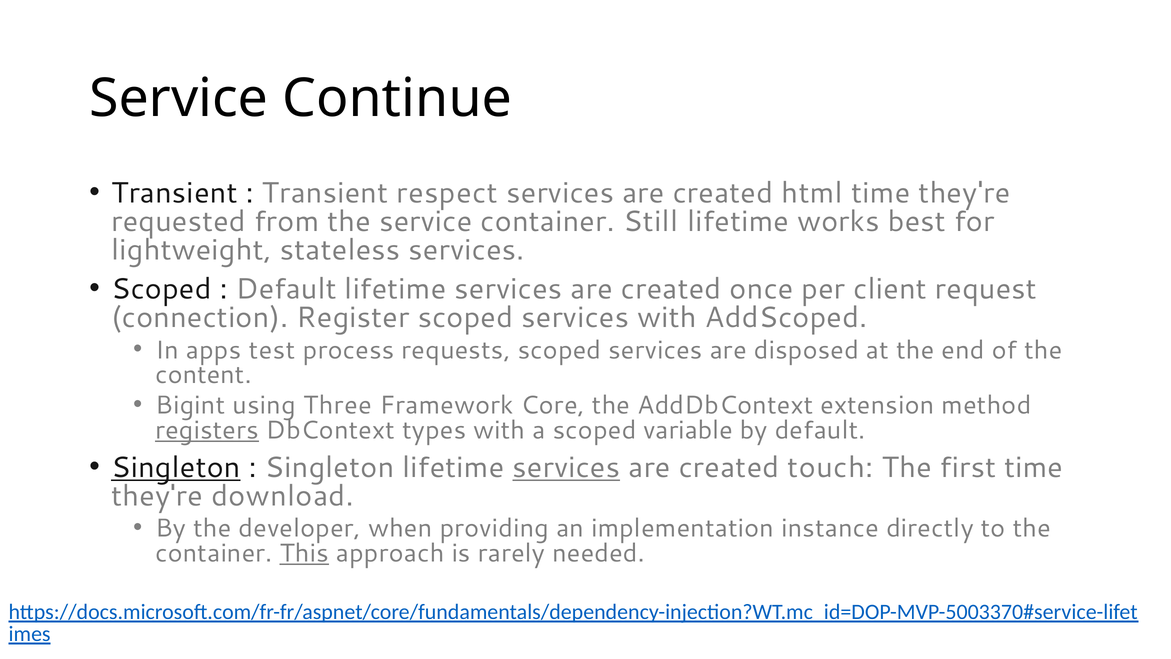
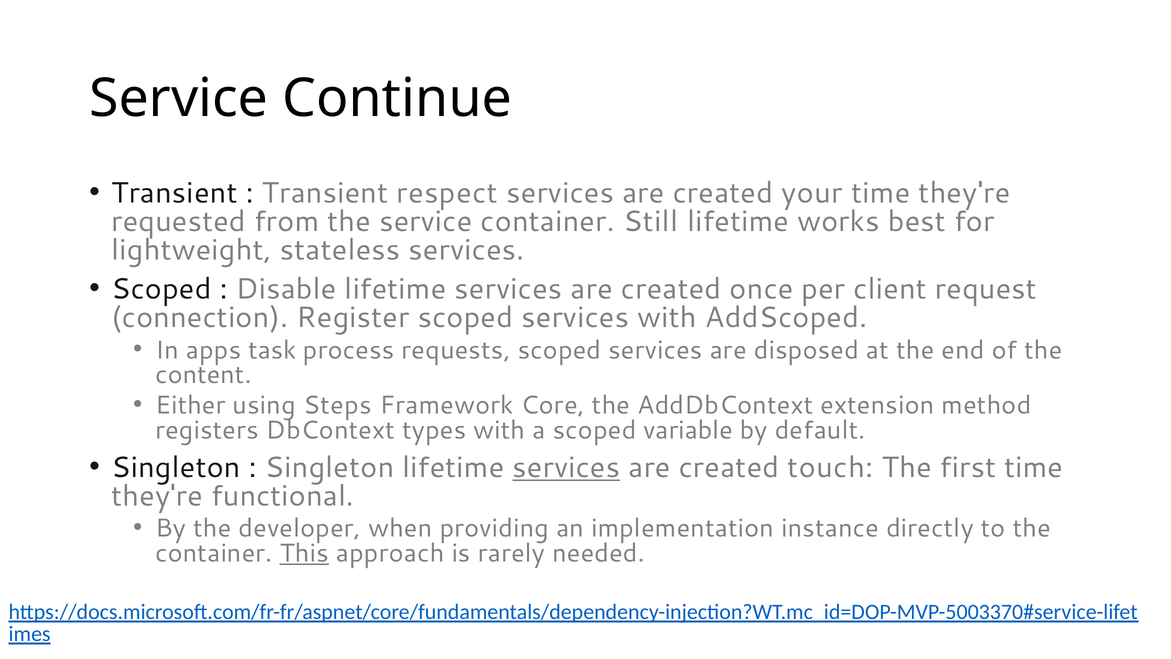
html: html -> your
Default at (286, 289): Default -> Disable
test: test -> task
Bigint: Bigint -> Either
Three: Three -> Steps
registers underline: present -> none
Singleton at (176, 468) underline: present -> none
download: download -> functional
